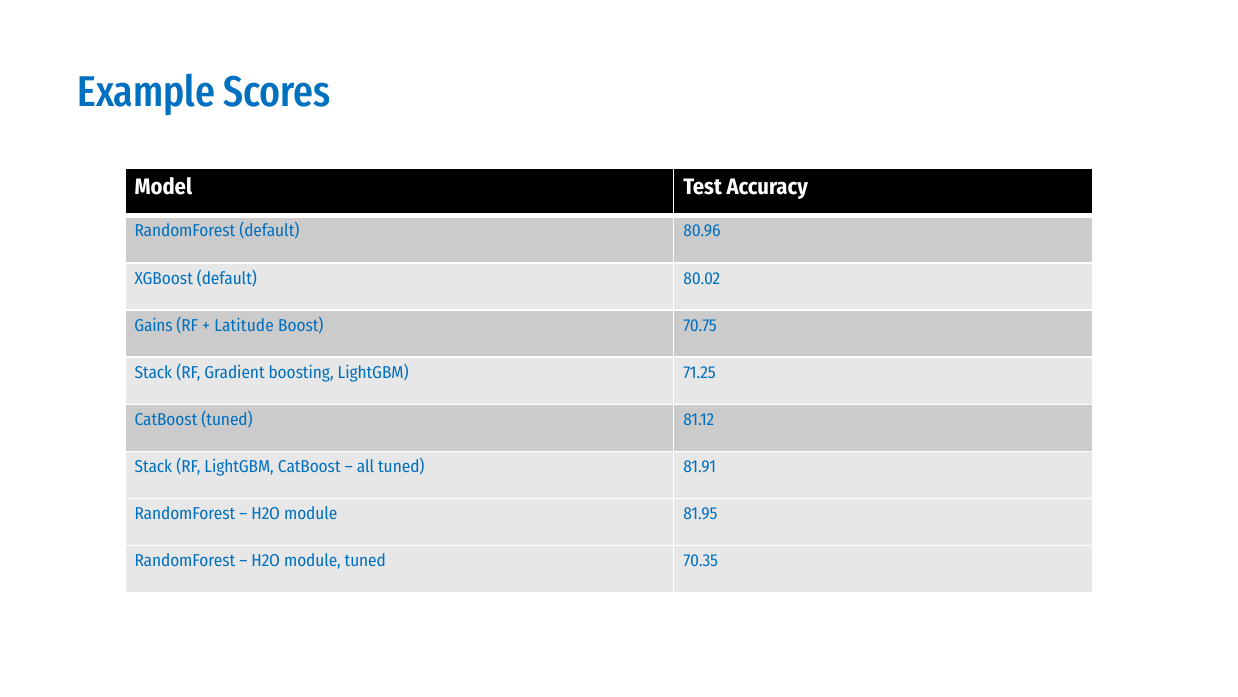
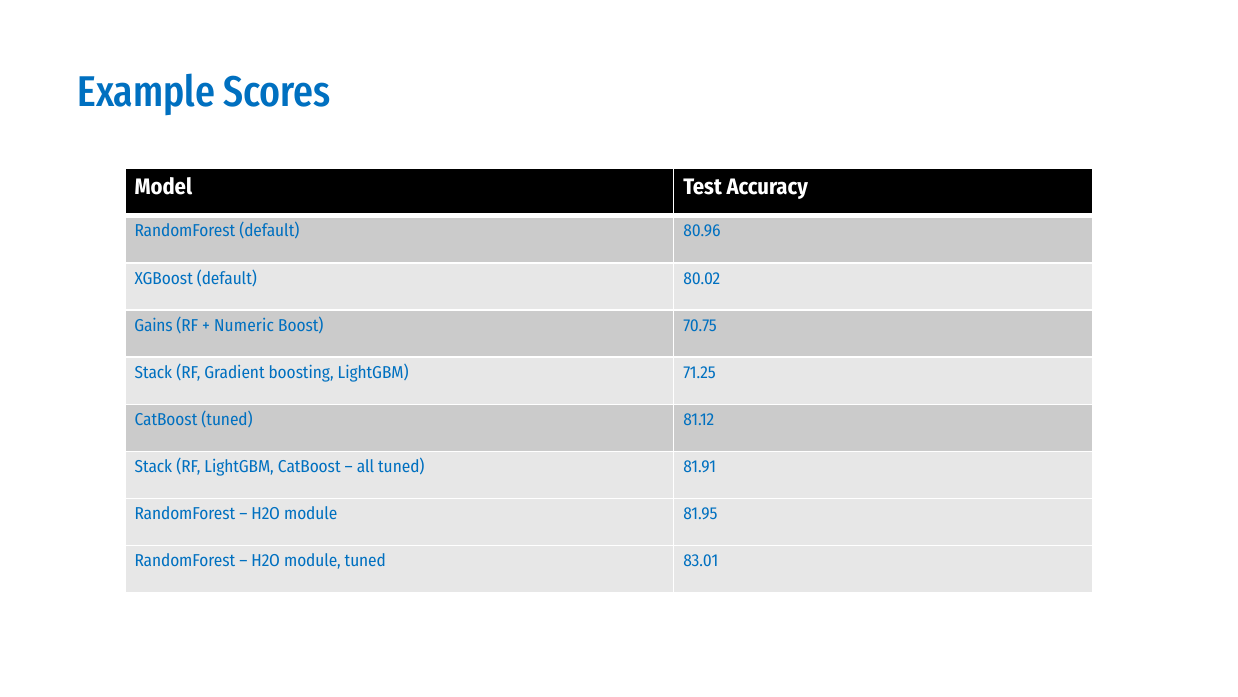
Latitude: Latitude -> Numeric
70.35: 70.35 -> 83.01
